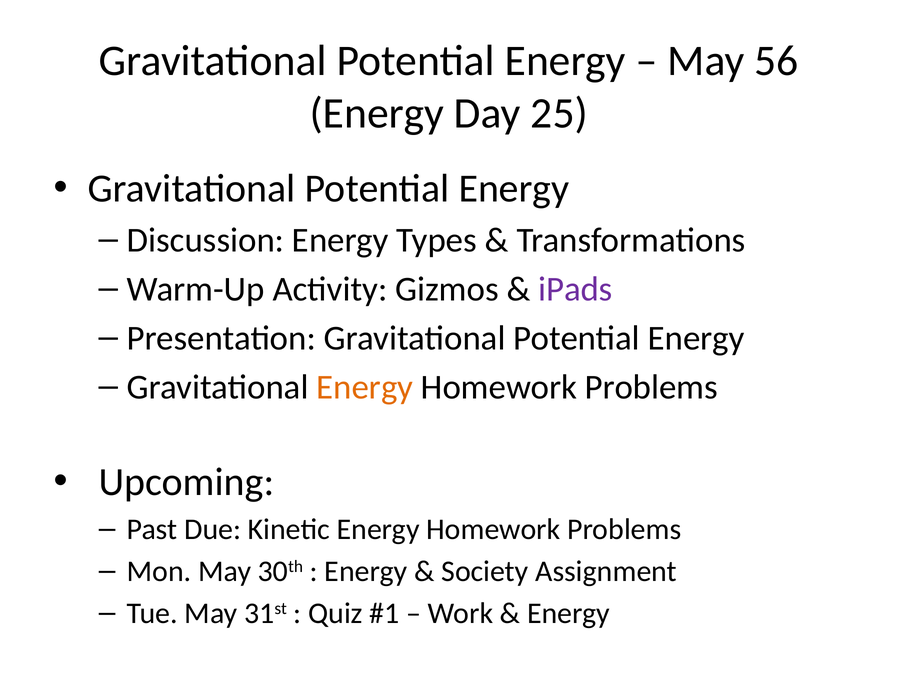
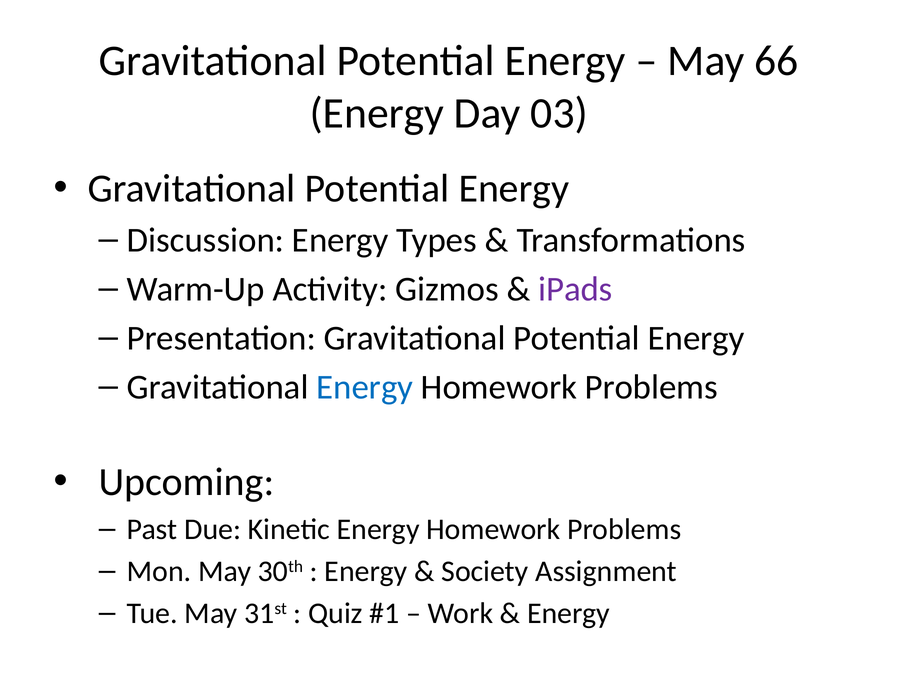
56: 56 -> 66
25: 25 -> 03
Energy at (365, 387) colour: orange -> blue
